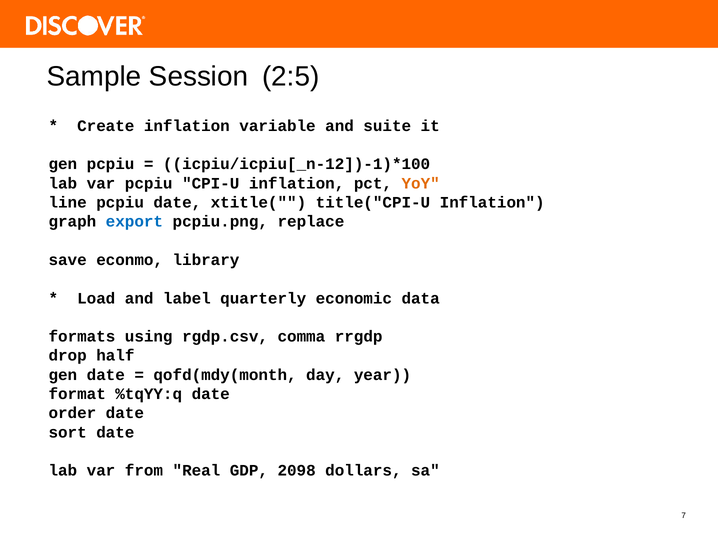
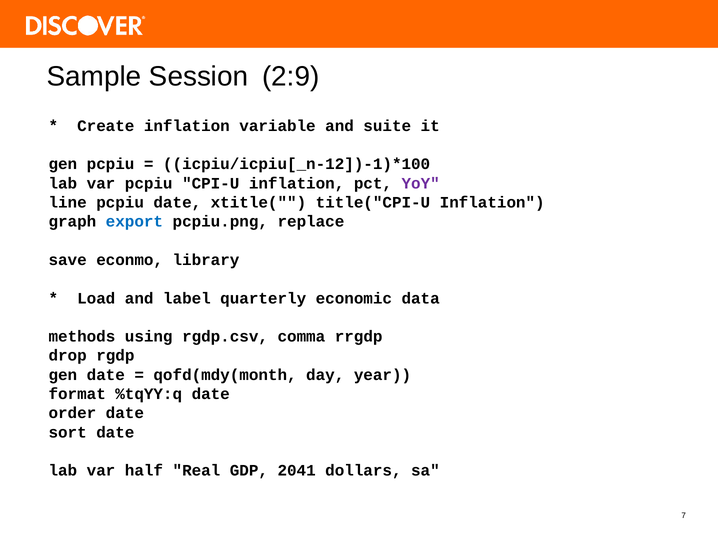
2:5: 2:5 -> 2:9
YoY colour: orange -> purple
formats: formats -> methods
half: half -> rgdp
from: from -> half
2098: 2098 -> 2041
